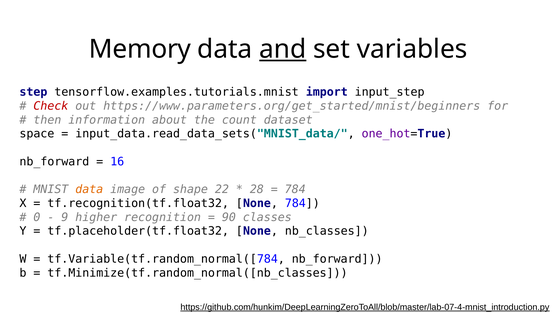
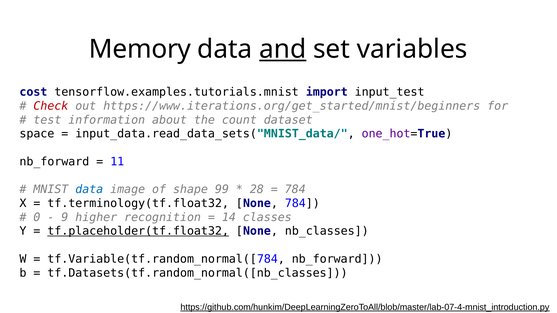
step: step -> cost
input_step: input_step -> input_test
https://www.parameters.org/get_started/mnist/beginners: https://www.parameters.org/get_started/mnist/beginners -> https://www.iterations.org/get_started/mnist/beginners
then: then -> test
16: 16 -> 11
data at (89, 190) colour: orange -> blue
22: 22 -> 99
tf.recognition(tf.float32: tf.recognition(tf.float32 -> tf.terminology(tf.float32
90: 90 -> 14
tf.placeholder(tf.float32 underline: none -> present
tf.Minimize(tf.random_normal([nb_classes: tf.Minimize(tf.random_normal([nb_classes -> tf.Datasets(tf.random_normal([nb_classes
